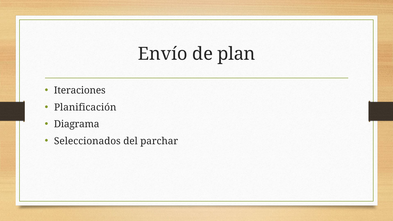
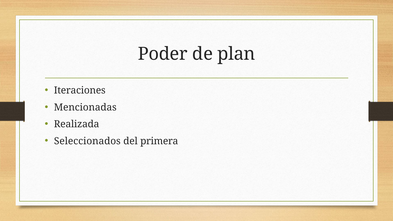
Envío: Envío -> Poder
Planificación: Planificación -> Mencionadas
Diagrama: Diagrama -> Realizada
parchar: parchar -> primera
